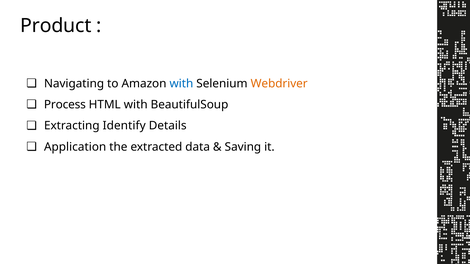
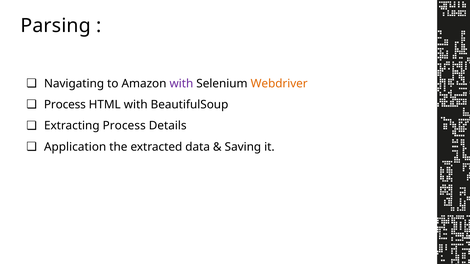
Product: Product -> Parsing
with at (181, 84) colour: blue -> purple
Extracting Identify: Identify -> Process
